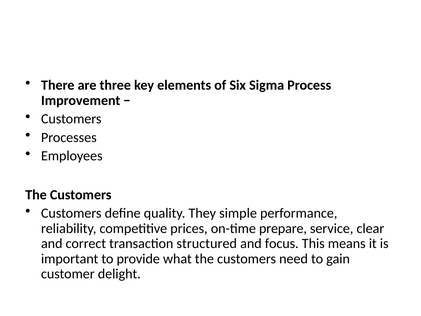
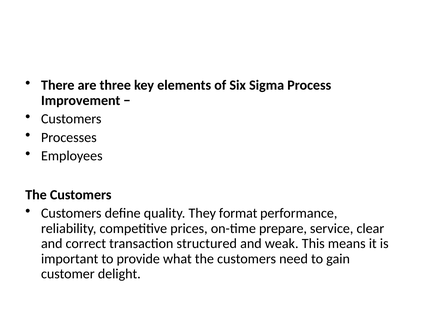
simple: simple -> format
focus: focus -> weak
